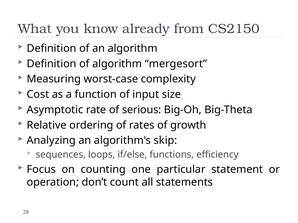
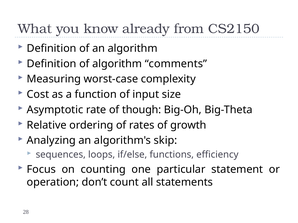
mergesort: mergesort -> comments
serious: serious -> though
